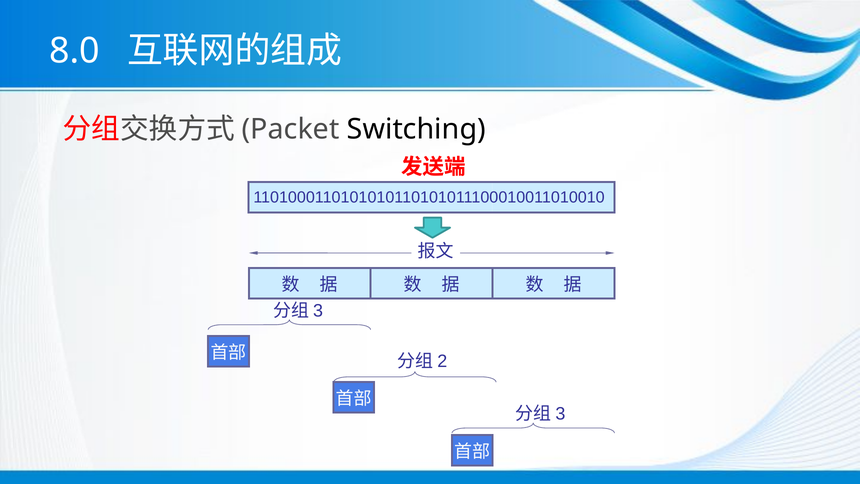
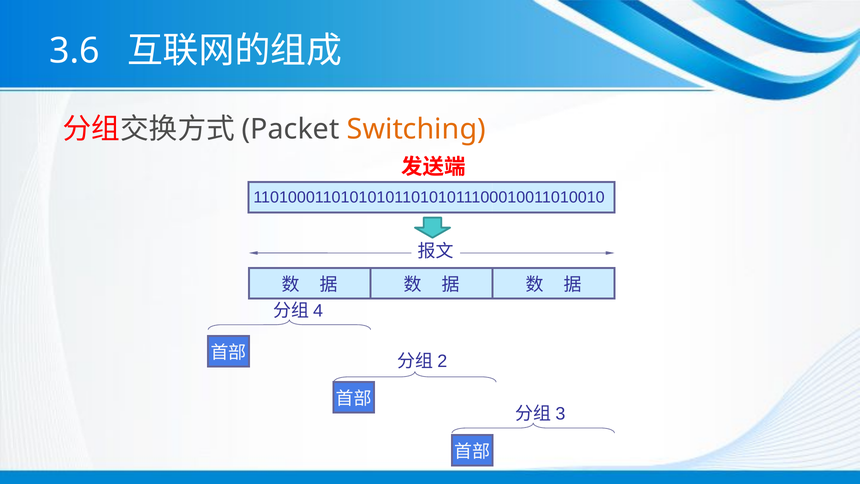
8.0: 8.0 -> 3.6
Switching colour: black -> orange
3 at (318, 311): 3 -> 4
